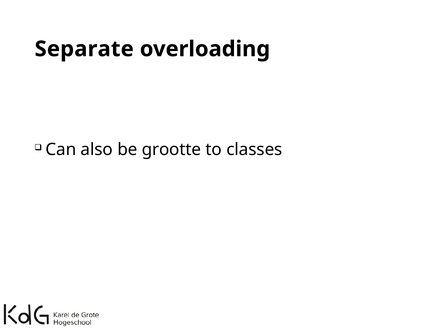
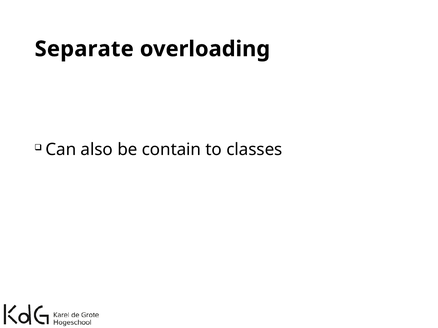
grootte: grootte -> contain
